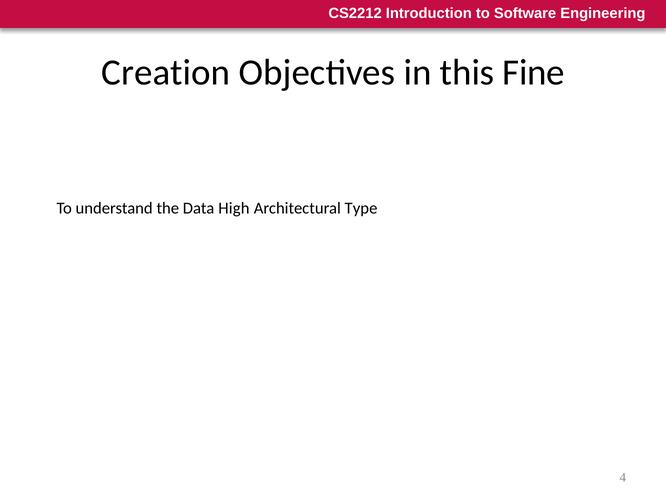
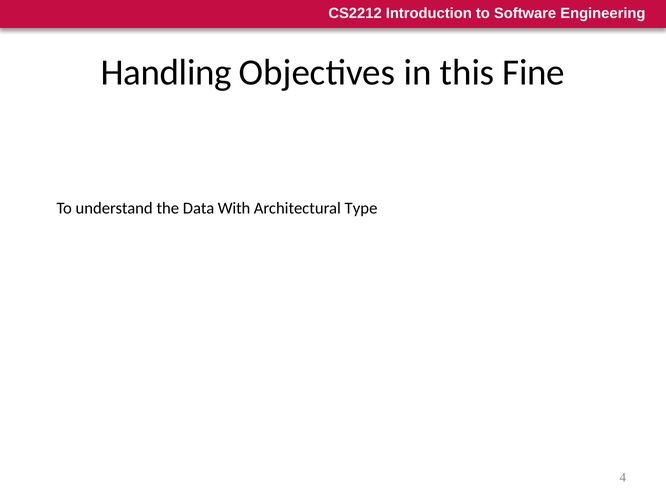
Creation: Creation -> Handling
High: High -> With
